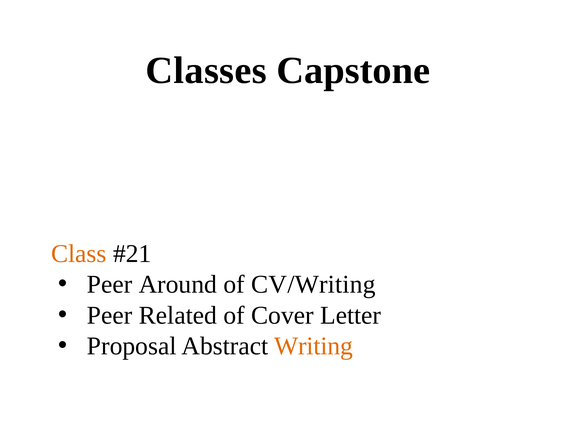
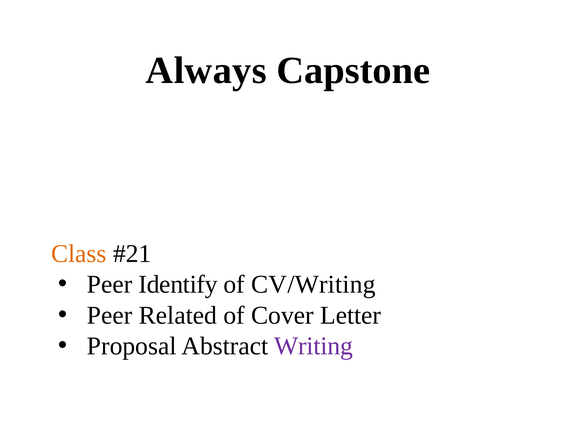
Classes: Classes -> Always
Around: Around -> Identify
Writing colour: orange -> purple
